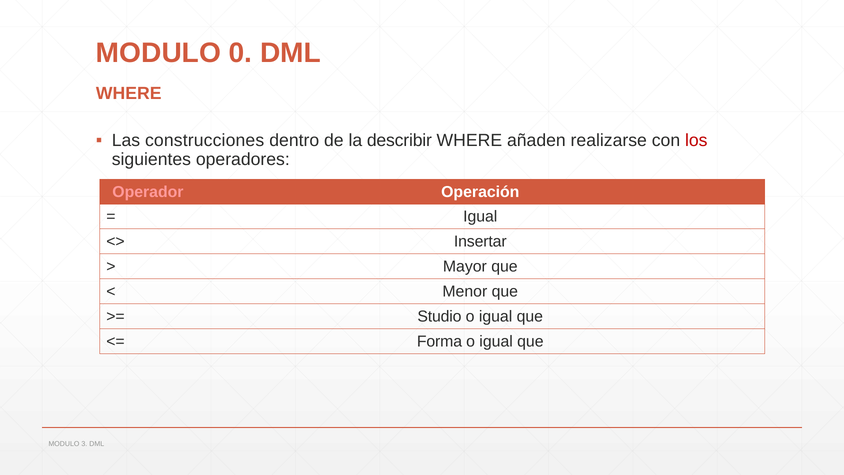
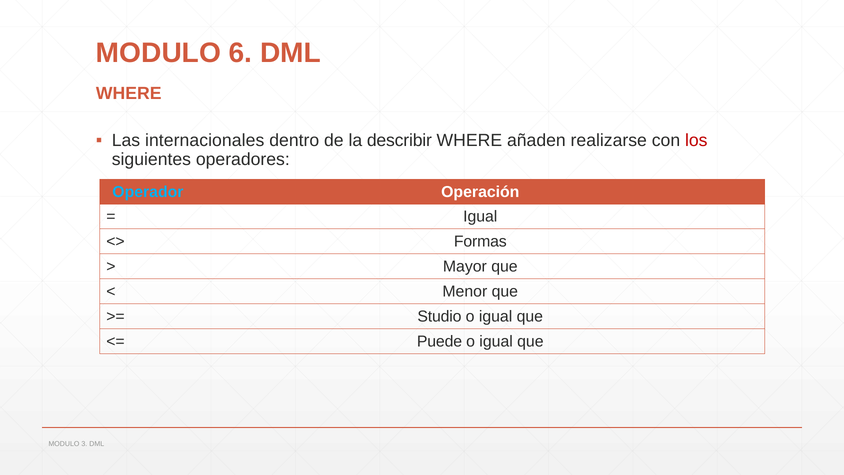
0: 0 -> 6
construcciones: construcciones -> internacionales
Operador colour: pink -> light blue
Insertar: Insertar -> Formas
Forma: Forma -> Puede
